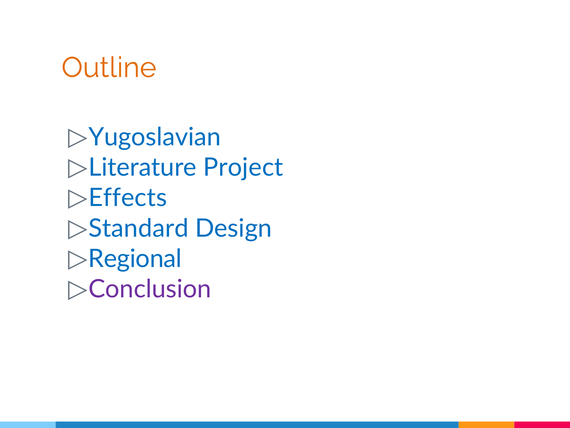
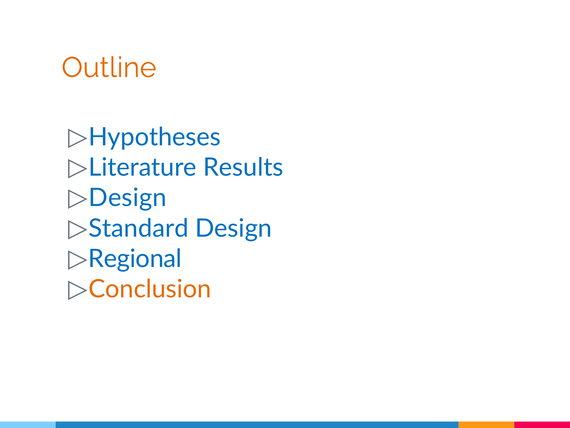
Yugoslavian: Yugoslavian -> Hypotheses
Project: Project -> Results
Effects at (128, 198): Effects -> Design
Conclusion colour: purple -> orange
